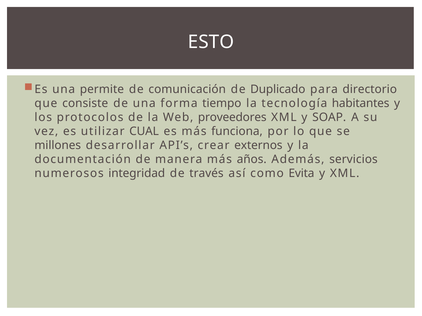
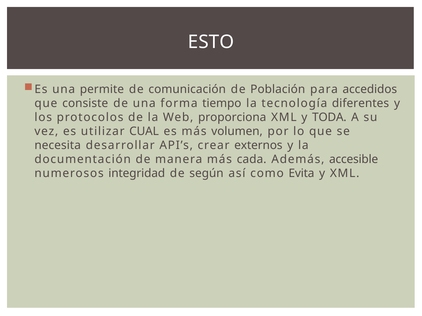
Duplicado: Duplicado -> Población
directorio: directorio -> accedidos
habitantes: habitantes -> diferentes
proveedores: proveedores -> proporciona
SOAP: SOAP -> TODA
funciona: funciona -> volumen
millones: millones -> necesita
años: años -> cada
servicios: servicios -> accesible
través: través -> según
